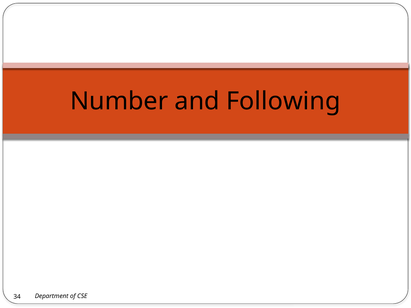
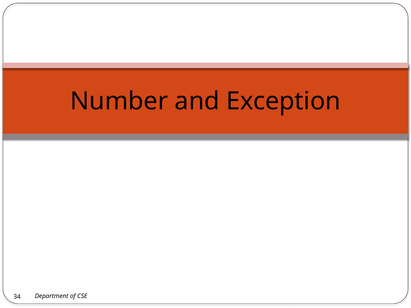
Following: Following -> Exception
